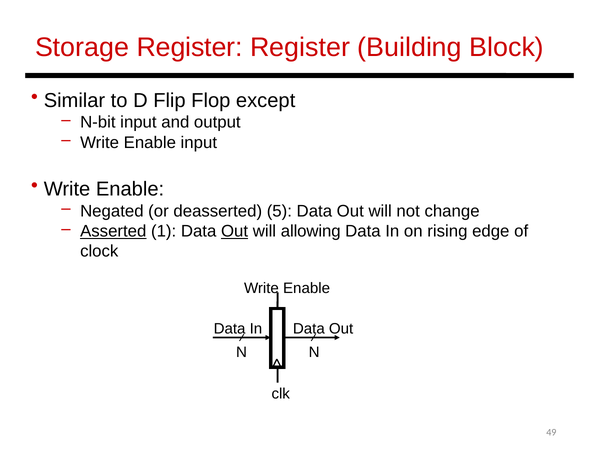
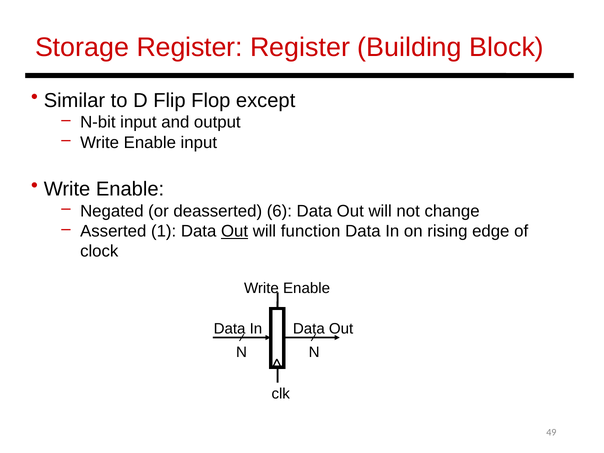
5: 5 -> 6
Asserted underline: present -> none
allowing: allowing -> function
